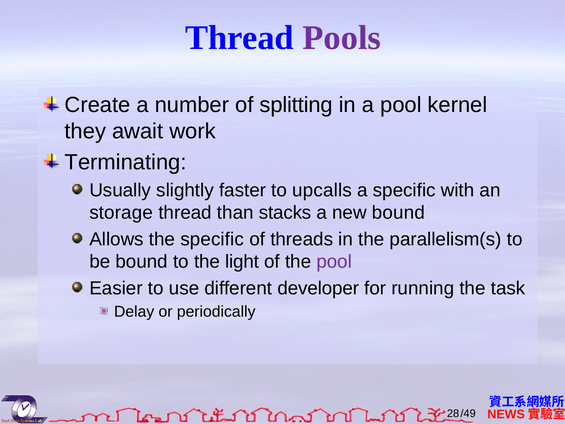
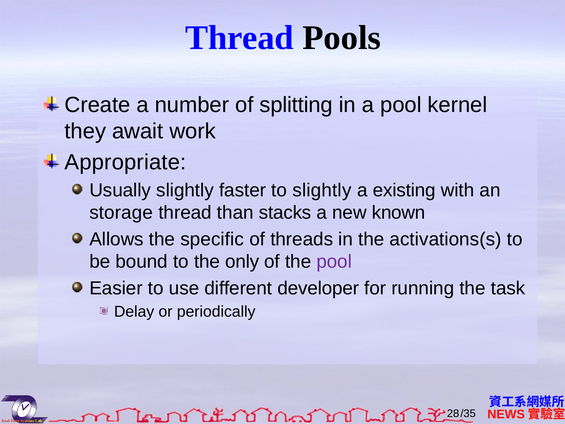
Pools colour: purple -> black
Terminating: Terminating -> Appropriate
to upcalls: upcalls -> slightly
a specific: specific -> existing
new bound: bound -> known
parallelism(s: parallelism(s -> activations(s
light: light -> only
/49: /49 -> /35
